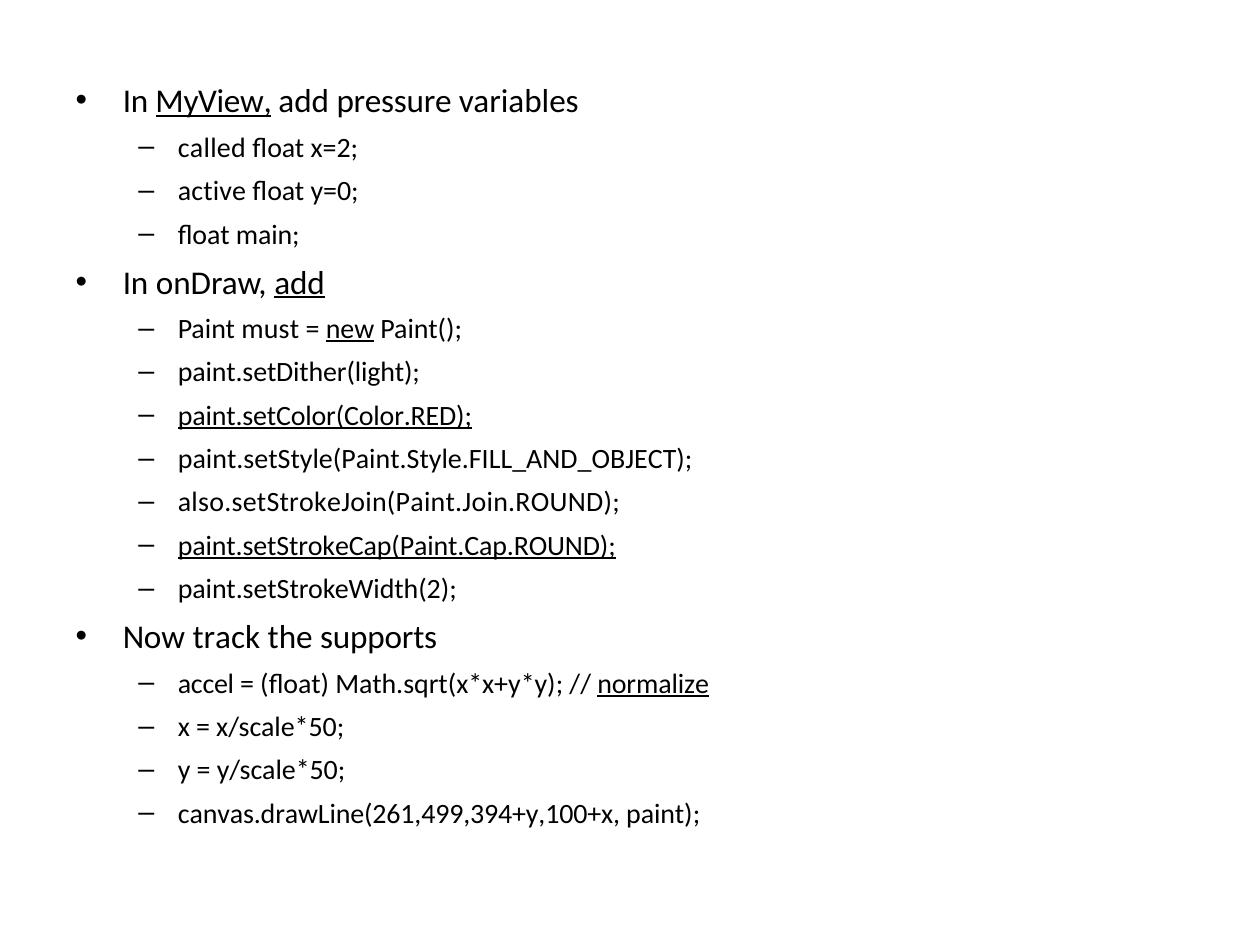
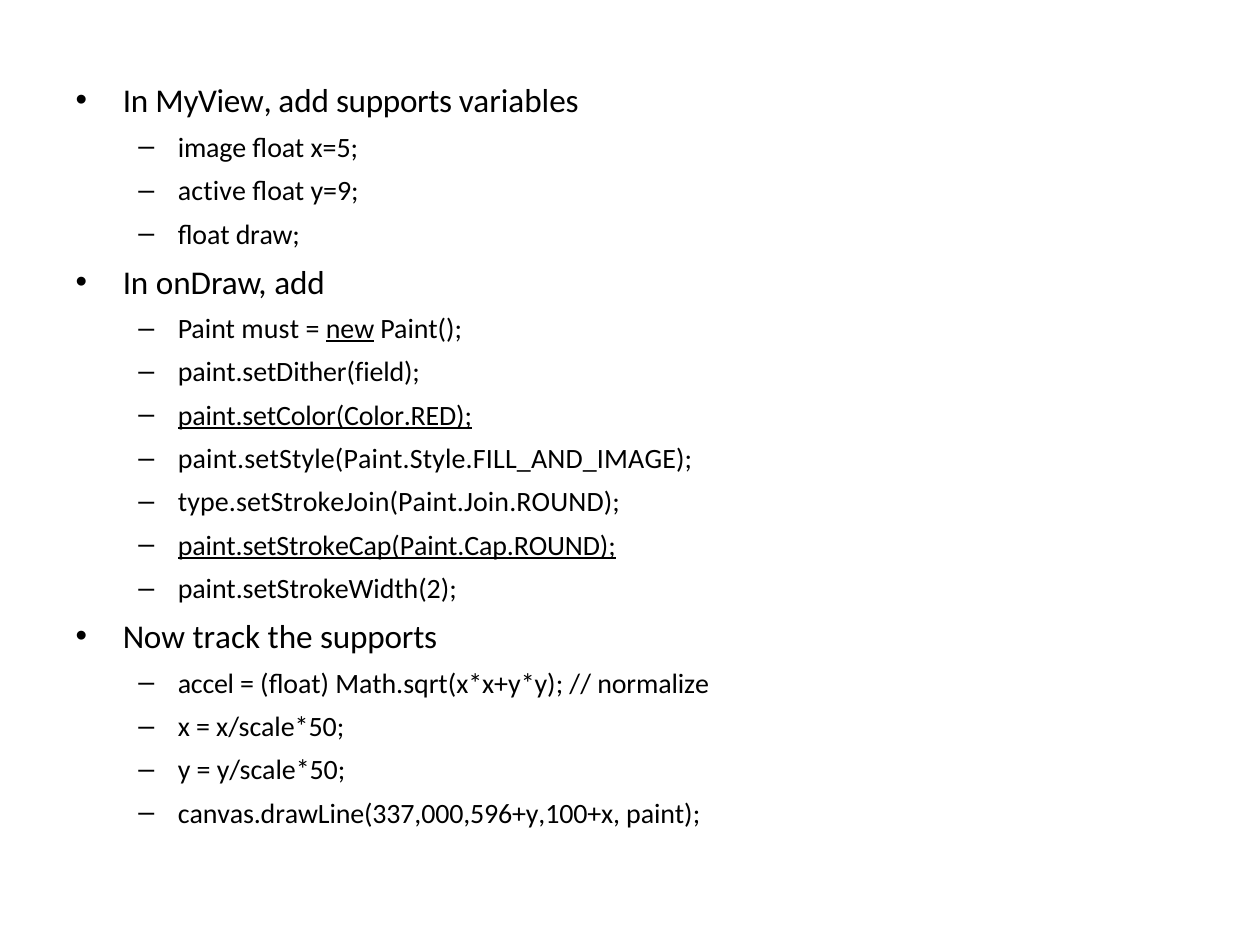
MyView underline: present -> none
add pressure: pressure -> supports
called: called -> image
x=2: x=2 -> x=5
y=0: y=0 -> y=9
main: main -> draw
add at (300, 283) underline: present -> none
paint.setDither(light: paint.setDither(light -> paint.setDither(field
paint.setStyle(Paint.Style.FILL_AND_OBJECT: paint.setStyle(Paint.Style.FILL_AND_OBJECT -> paint.setStyle(Paint.Style.FILL_AND_IMAGE
also.setStrokeJoin(Paint.Join.ROUND: also.setStrokeJoin(Paint.Join.ROUND -> type.setStrokeJoin(Paint.Join.ROUND
normalize underline: present -> none
canvas.drawLine(261,499,394+y,100+x: canvas.drawLine(261,499,394+y,100+x -> canvas.drawLine(337,000,596+y,100+x
